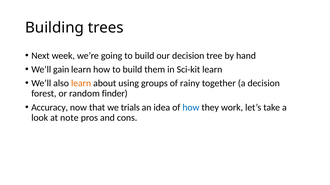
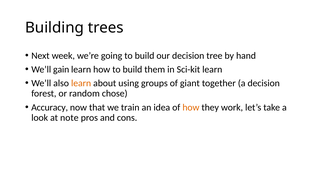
rainy: rainy -> giant
finder: finder -> chose
trials: trials -> train
how at (191, 108) colour: blue -> orange
